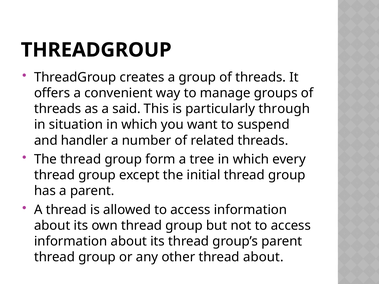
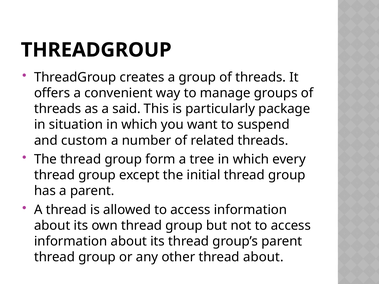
through: through -> package
handler: handler -> custom
